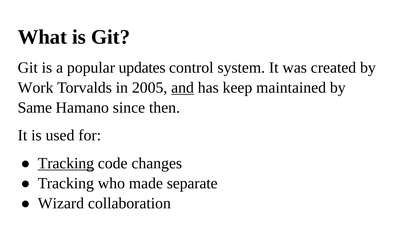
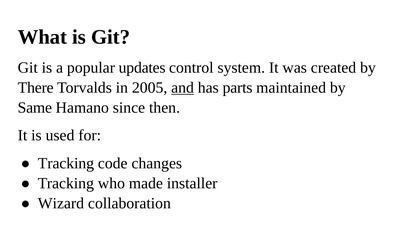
Work: Work -> There
keep: keep -> parts
Tracking at (66, 163) underline: present -> none
separate: separate -> installer
